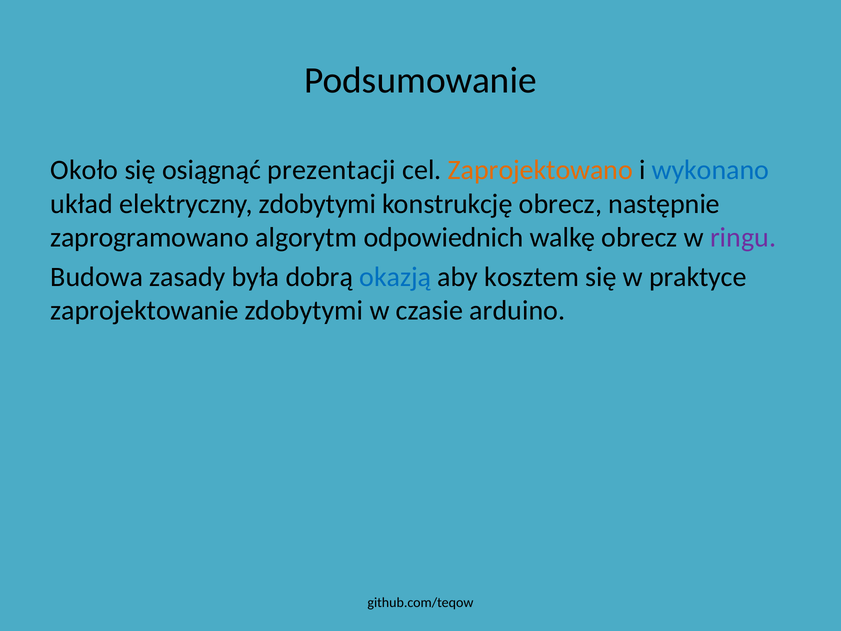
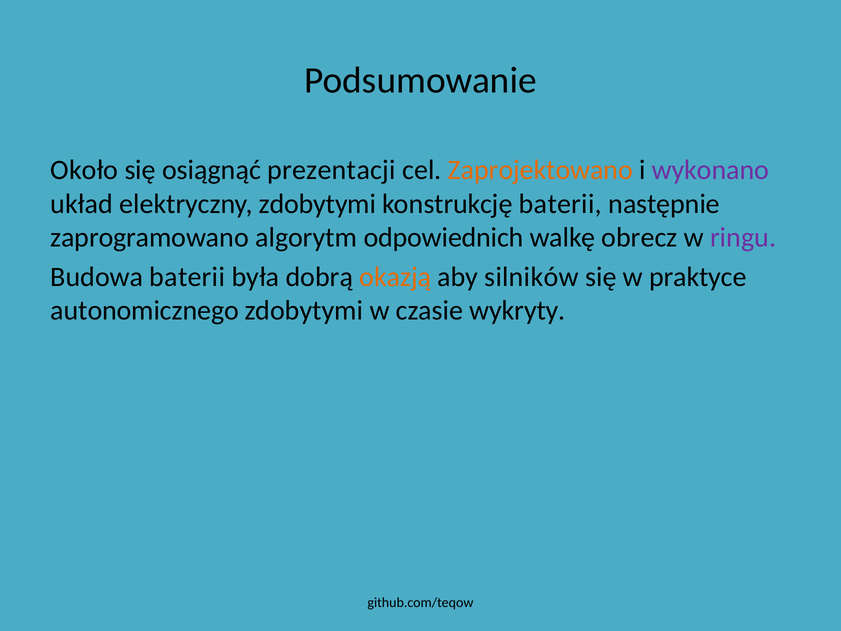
wykonano colour: blue -> purple
konstrukcję obrecz: obrecz -> baterii
Budowa zasady: zasady -> baterii
okazją colour: blue -> orange
kosztem: kosztem -> silników
zaprojektowanie: zaprojektowanie -> autonomicznego
arduino: arduino -> wykryty
